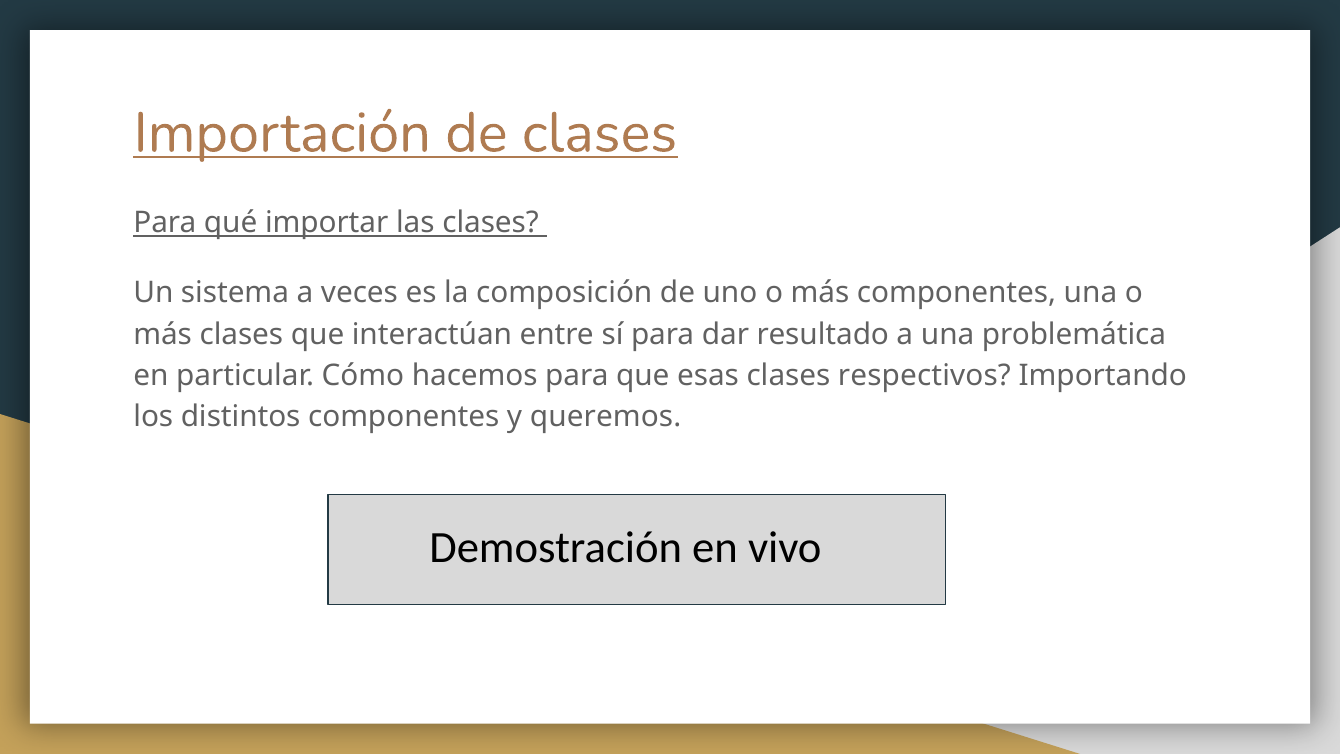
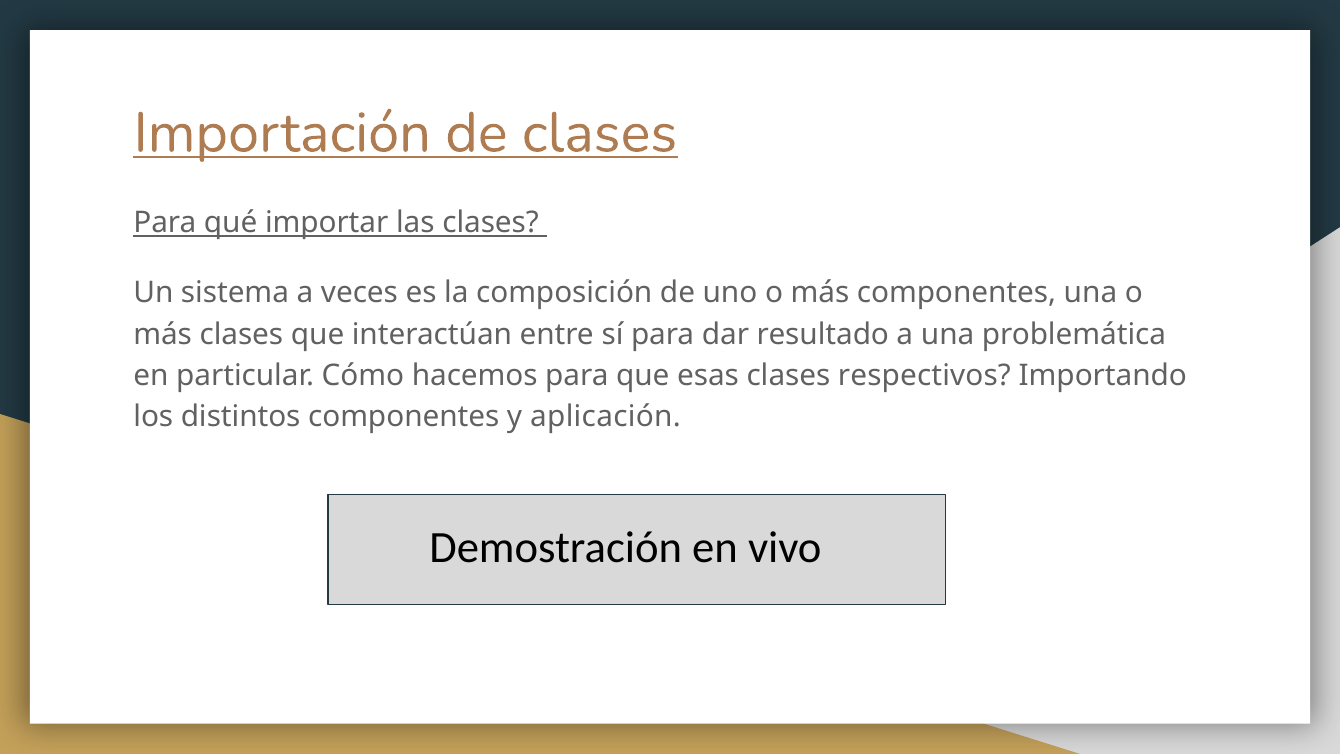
queremos: queremos -> aplicación
